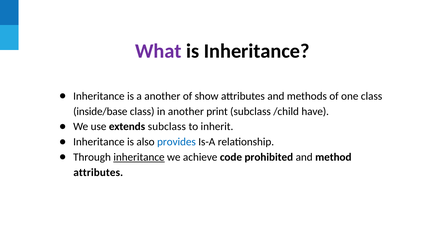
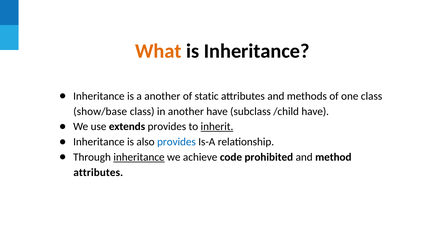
What colour: purple -> orange
show: show -> static
inside/base: inside/base -> show/base
another print: print -> have
extends subclass: subclass -> provides
inherit underline: none -> present
